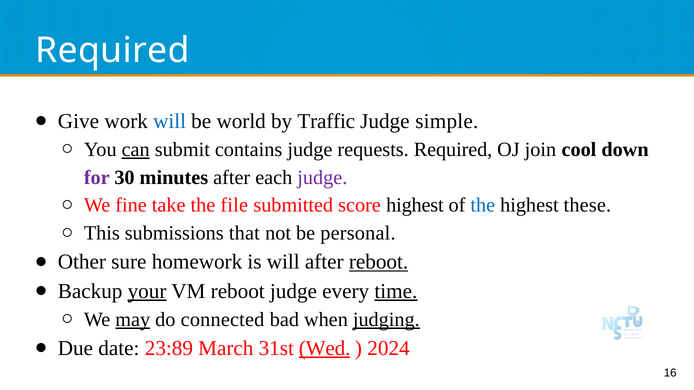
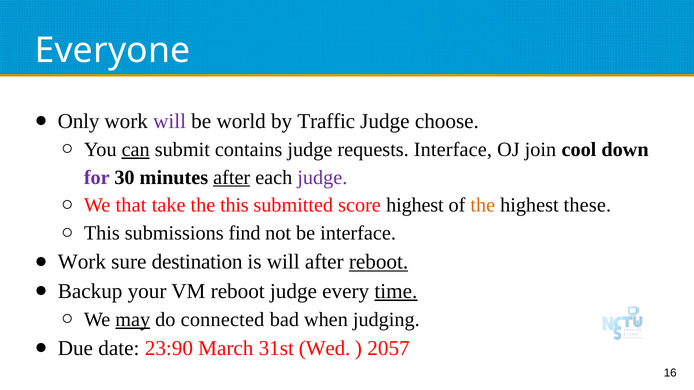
Required at (113, 51): Required -> Everyone
Give: Give -> Only
will at (170, 121) colour: blue -> purple
simple: simple -> choose
requests Required: Required -> Interface
after at (232, 178) underline: none -> present
fine: fine -> that
the file: file -> this
the at (483, 206) colour: blue -> orange
that: that -> find
be personal: personal -> interface
Other at (82, 262): Other -> Work
homework: homework -> destination
your underline: present -> none
judging underline: present -> none
23:89: 23:89 -> 23:90
Wed underline: present -> none
2024: 2024 -> 2057
